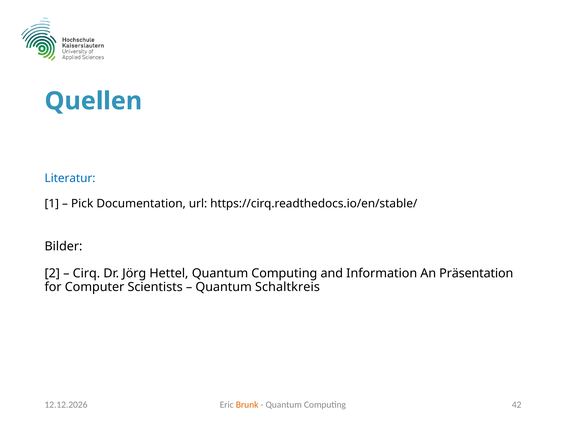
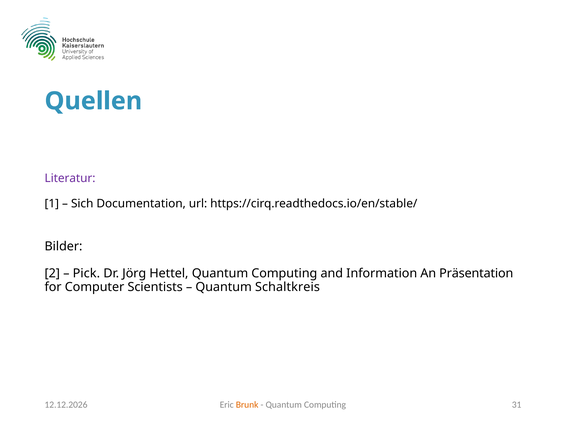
Literatur colour: blue -> purple
Pick: Pick -> Sich
Cirq: Cirq -> Pick
42: 42 -> 31
